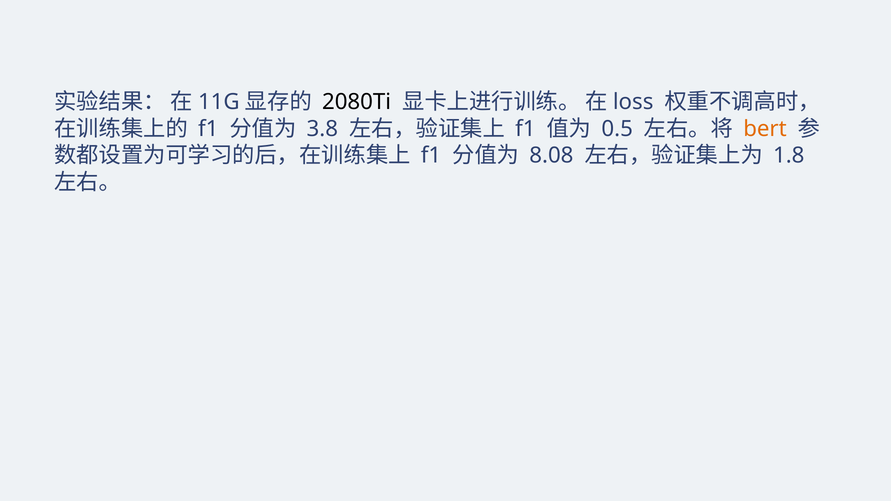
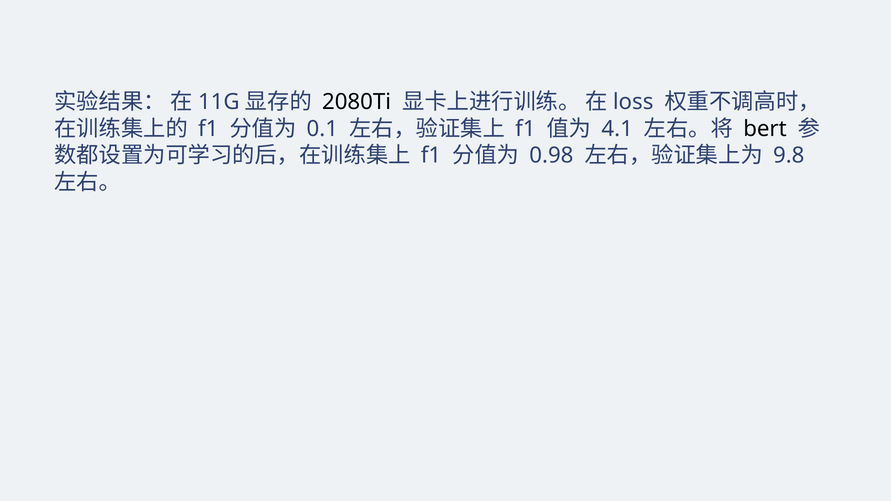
3.8: 3.8 -> 0.1
0.5: 0.5 -> 4.1
bert colour: orange -> black
8.08: 8.08 -> 0.98
1.8: 1.8 -> 9.8
